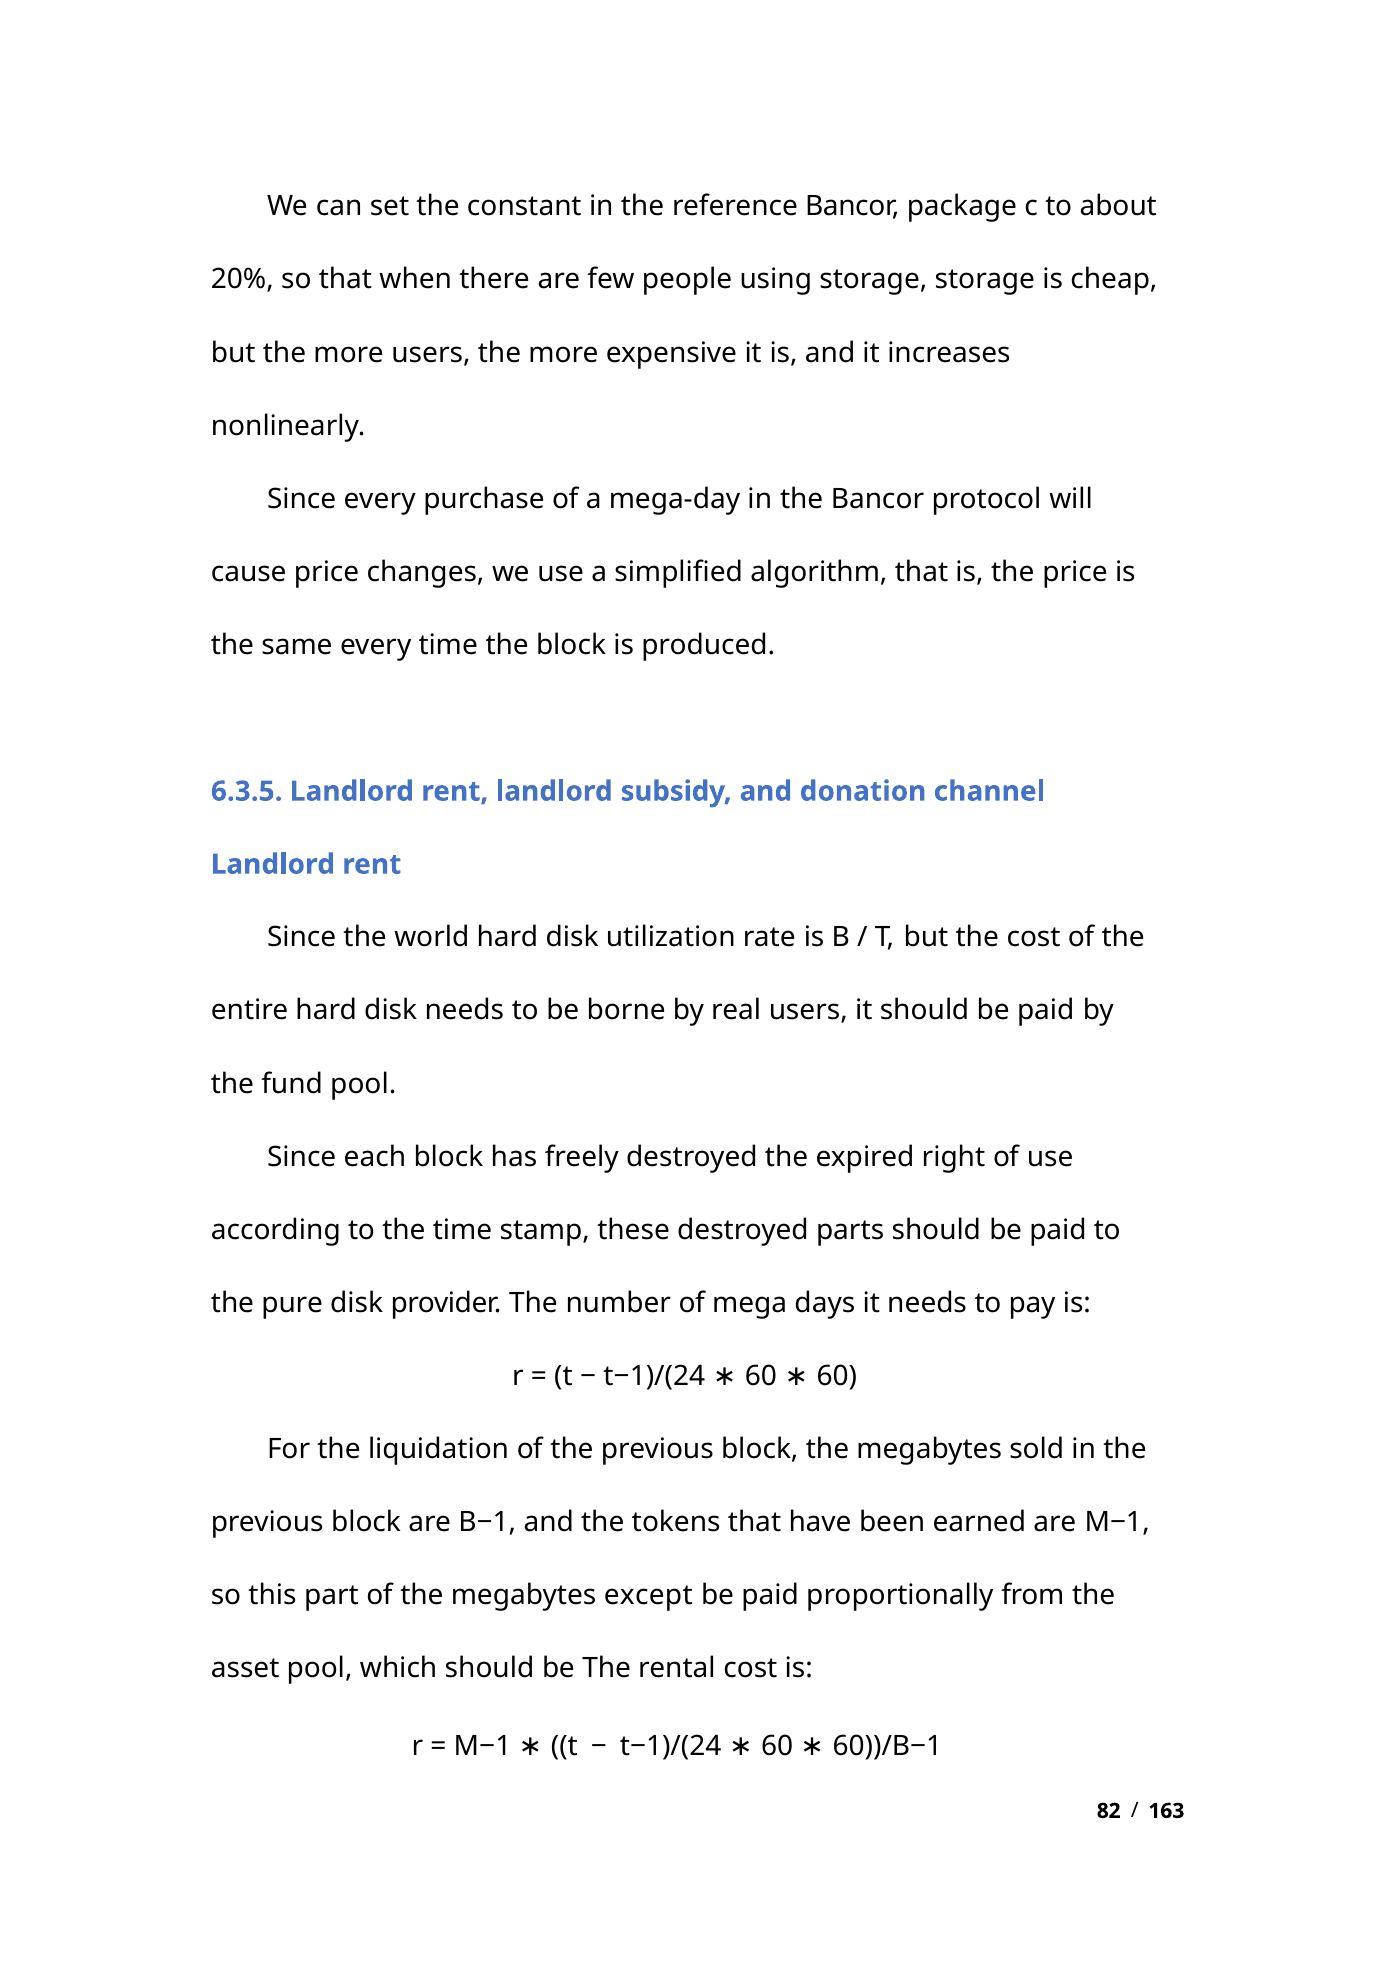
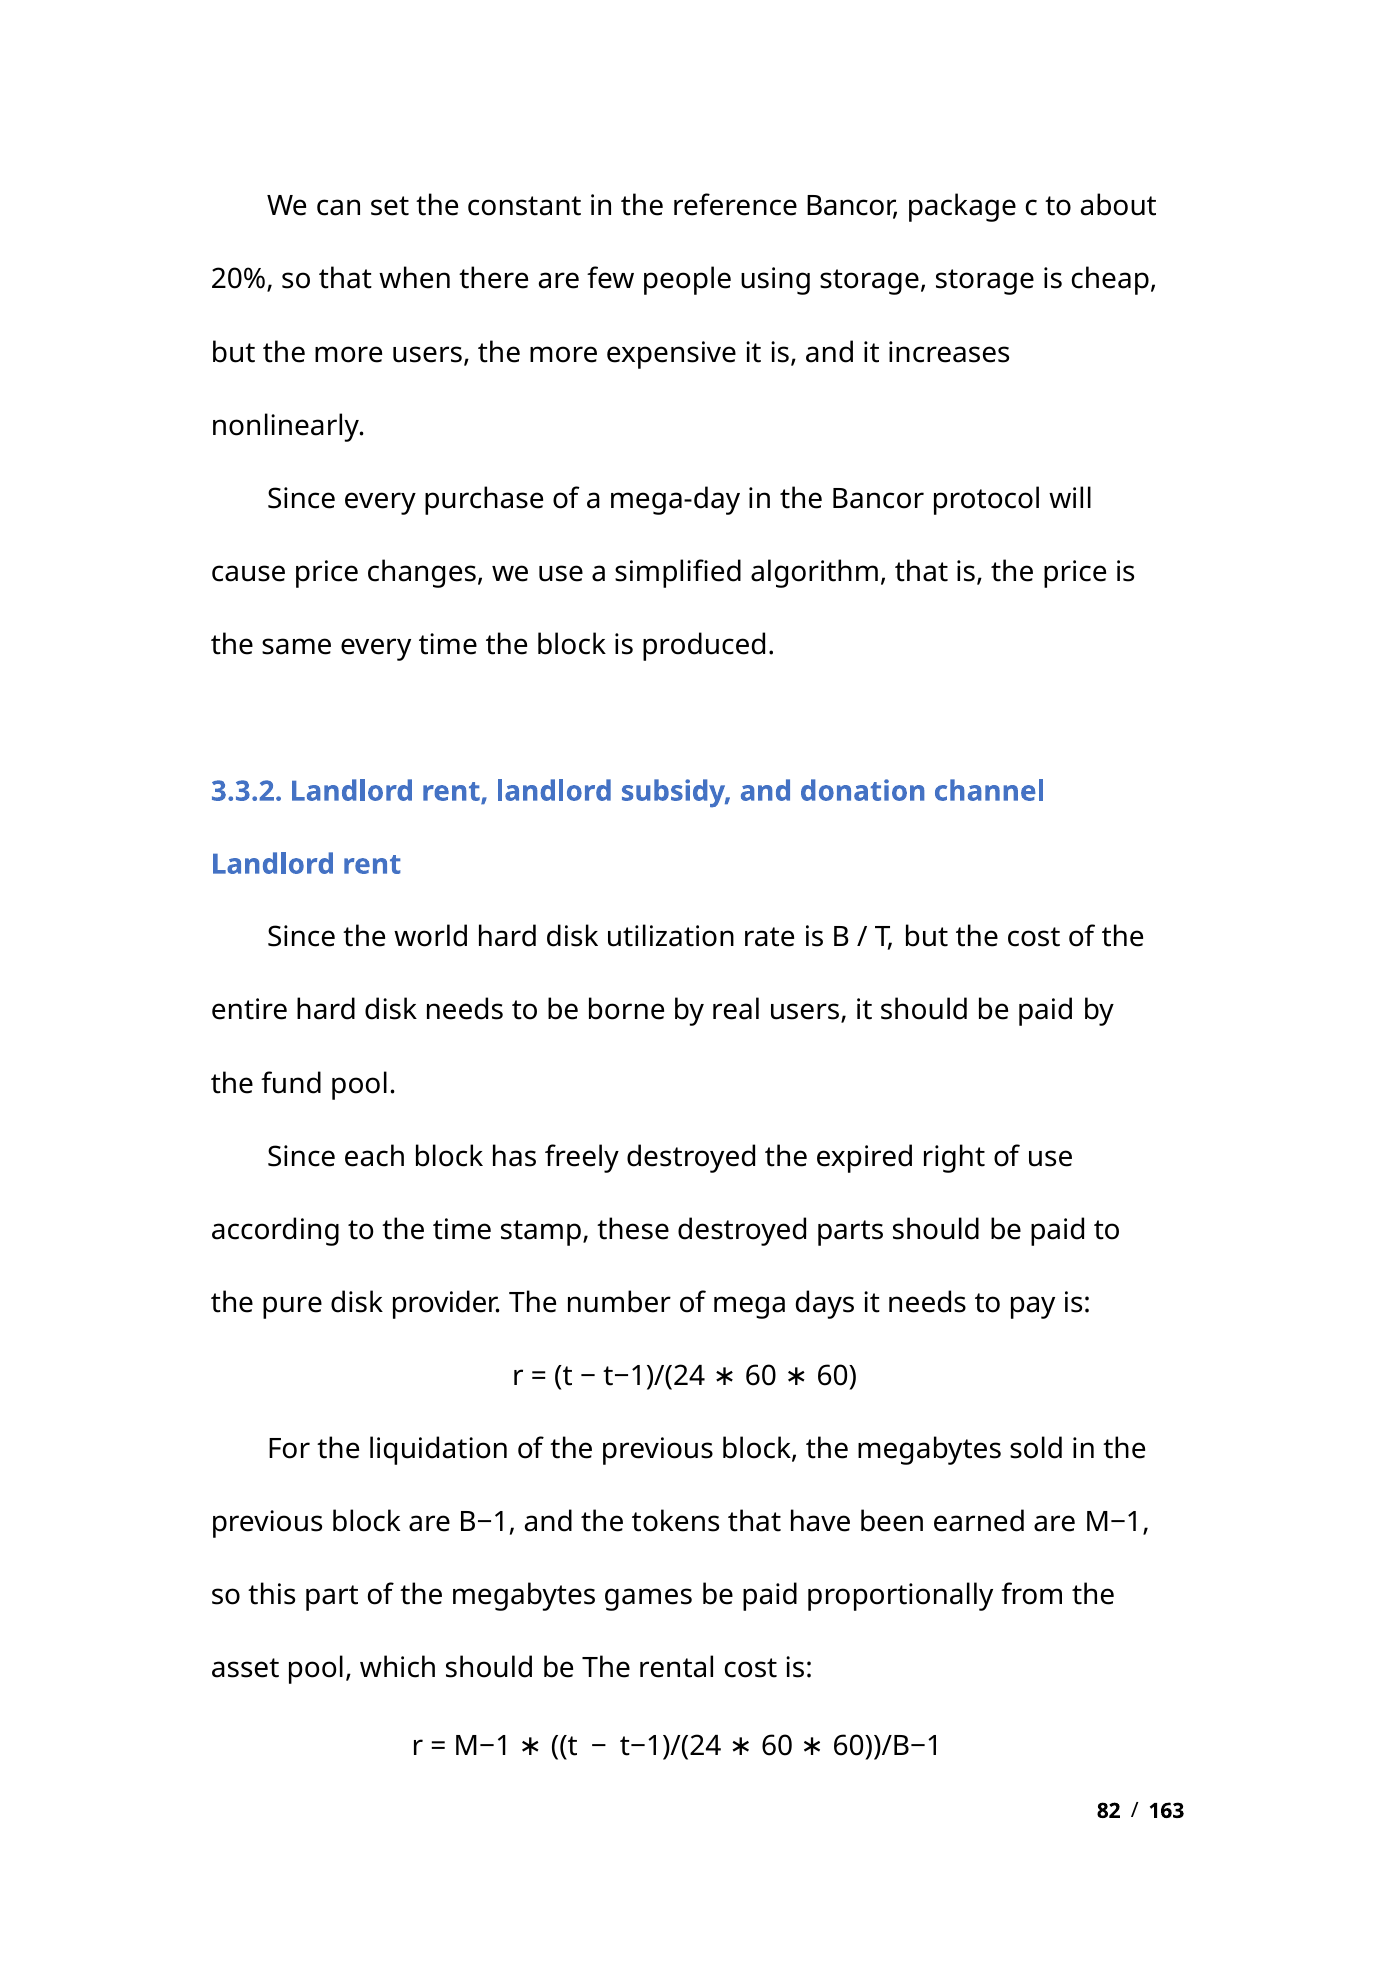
6.3.5: 6.3.5 -> 3.3.2
except: except -> games
